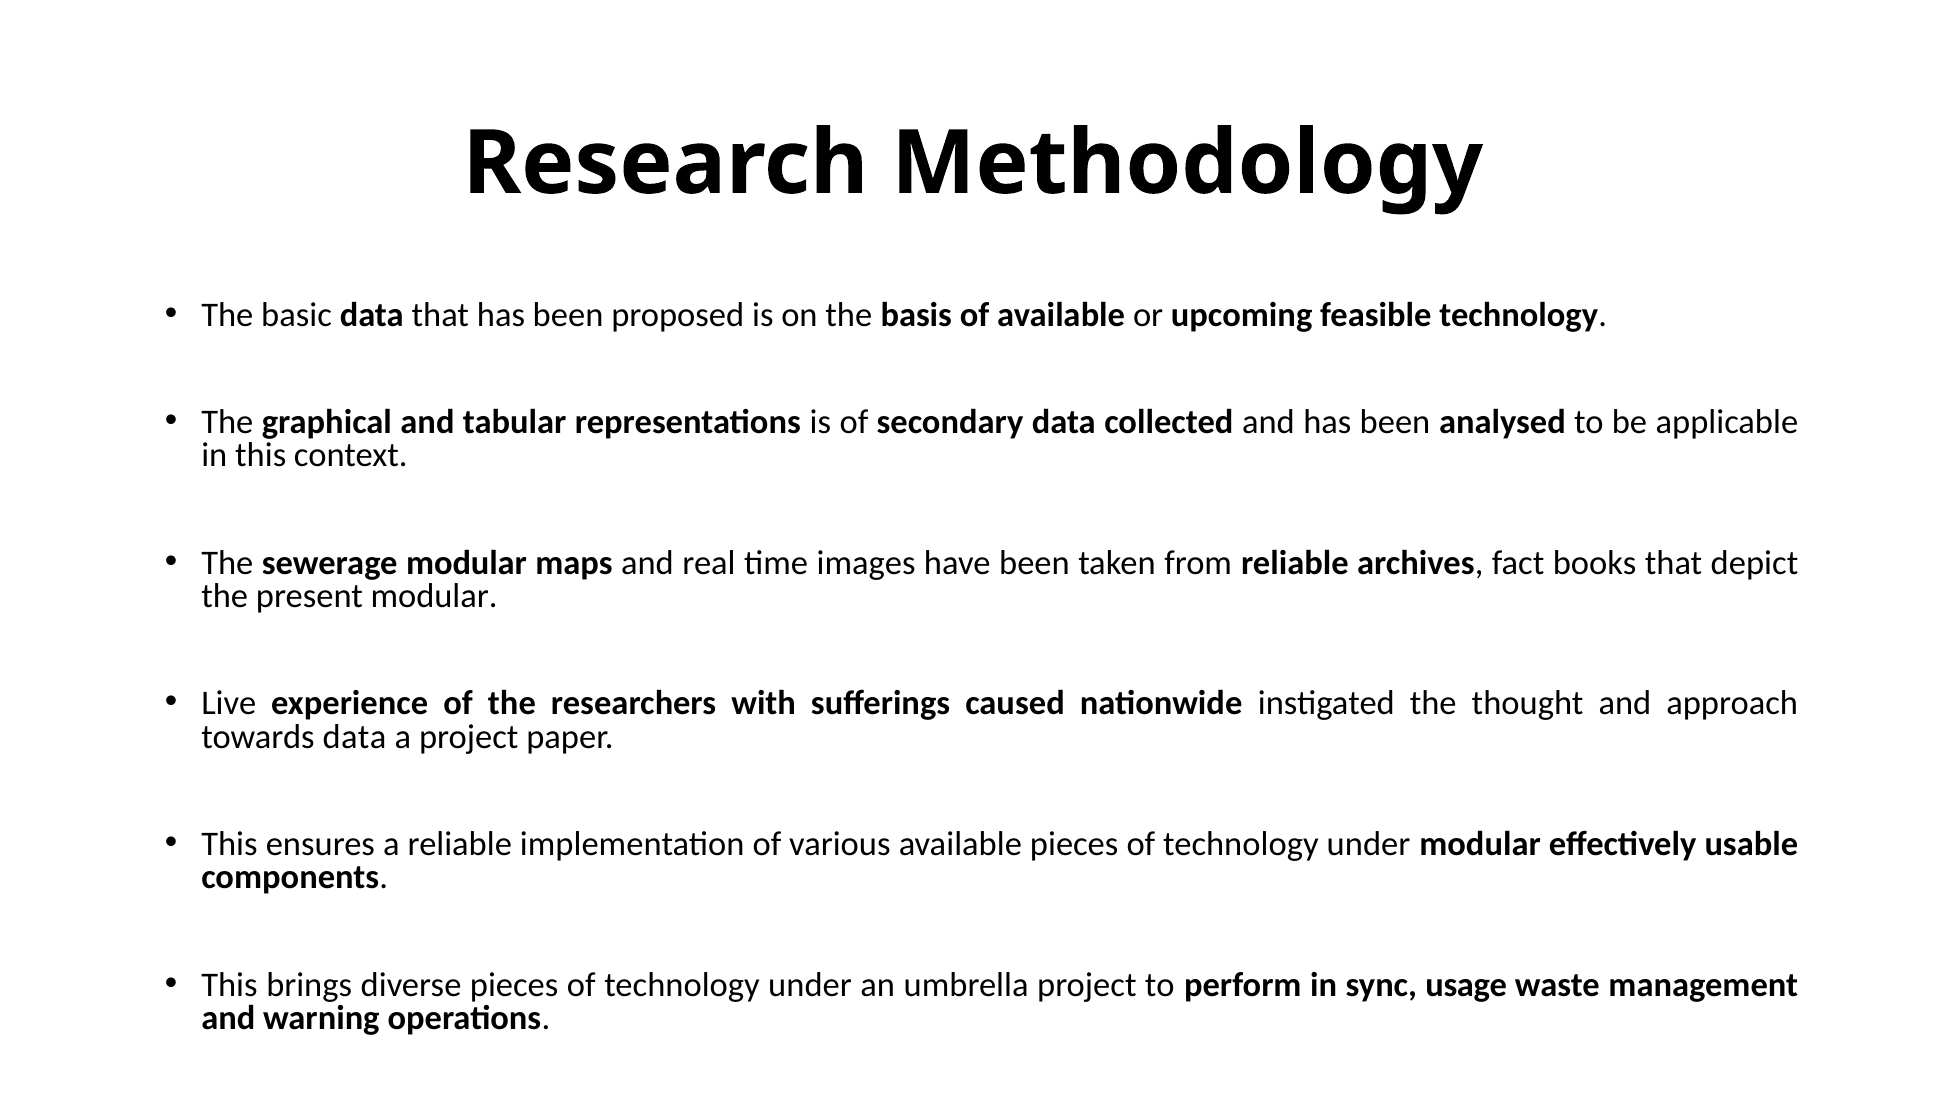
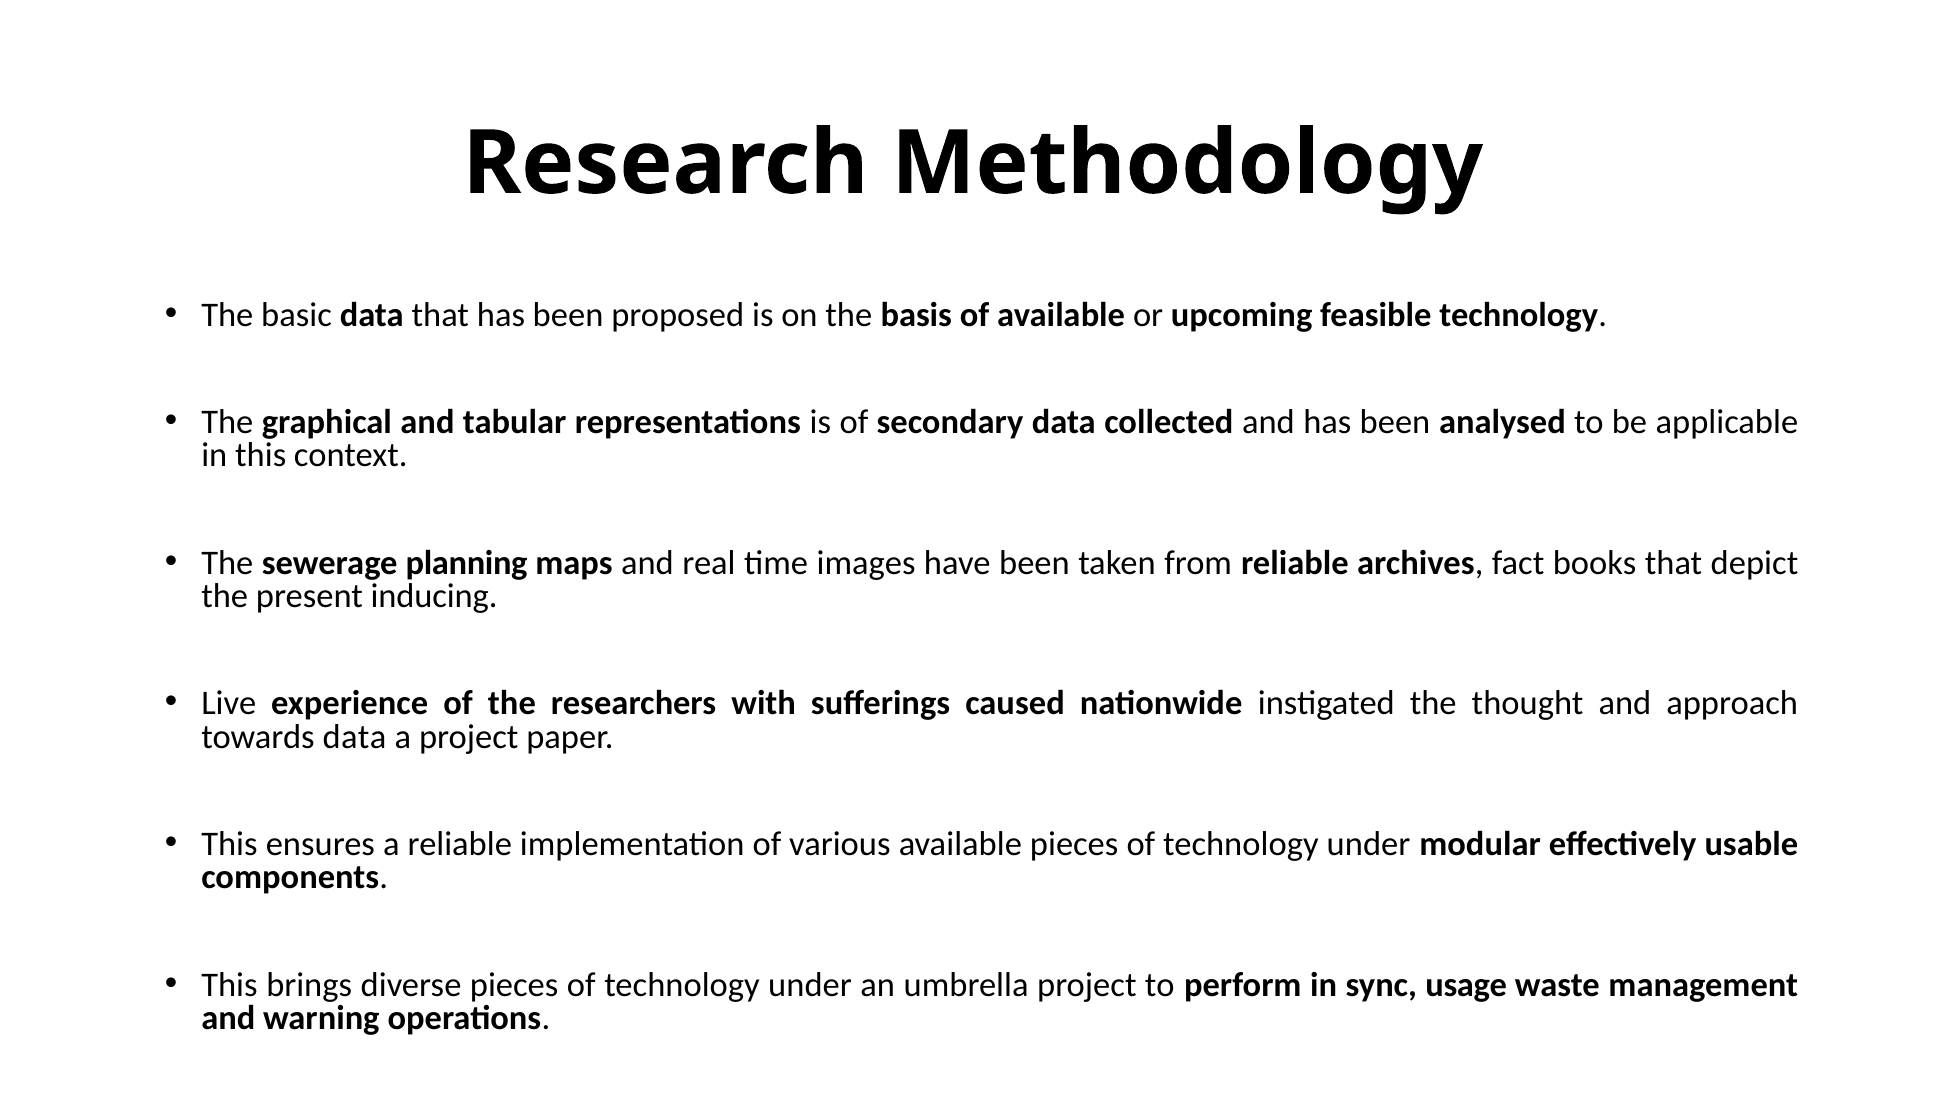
sewerage modular: modular -> planning
present modular: modular -> inducing
